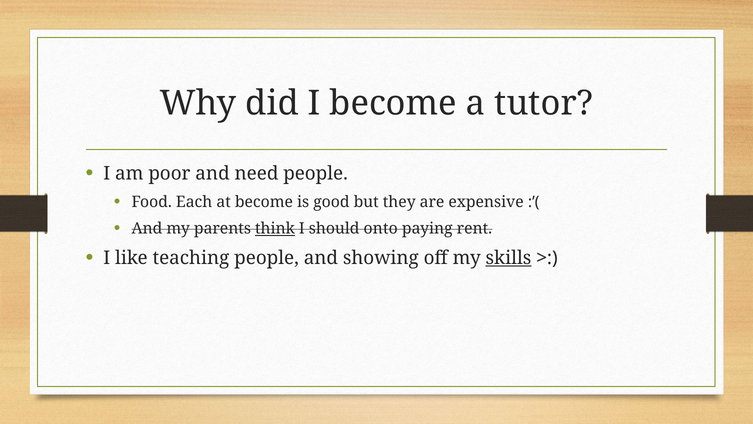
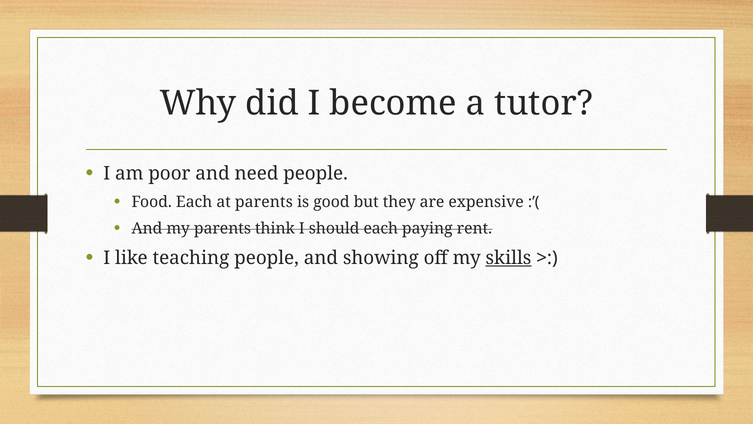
at become: become -> parents
think underline: present -> none
should onto: onto -> each
